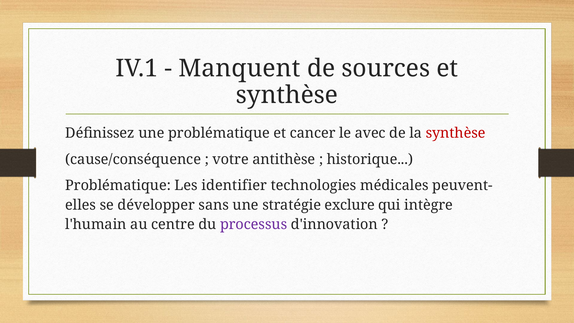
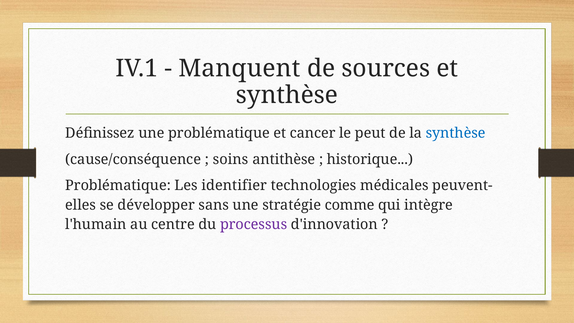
avec: avec -> peut
synthèse at (456, 133) colour: red -> blue
votre: votre -> soins
exclure: exclure -> comme
